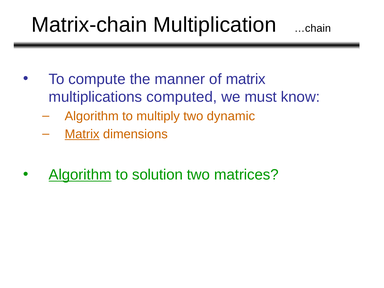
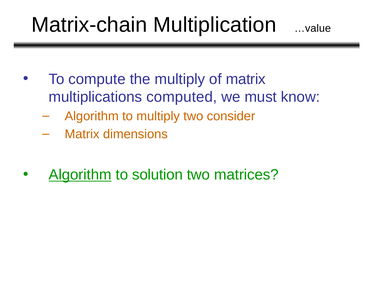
…chain: …chain -> …value
the manner: manner -> multiply
dynamic: dynamic -> consider
Matrix at (82, 134) underline: present -> none
